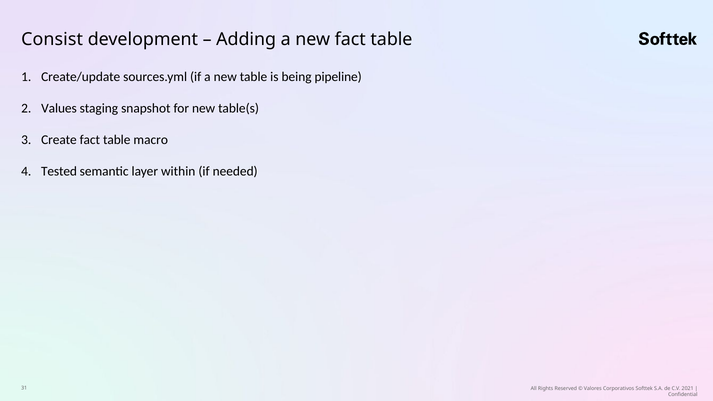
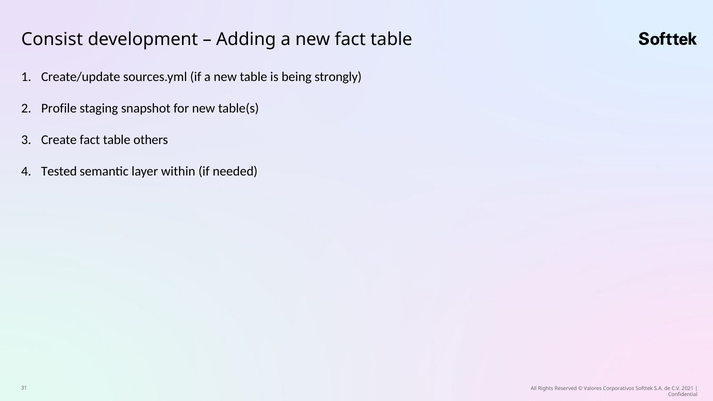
pipeline: pipeline -> strongly
Values: Values -> Profile
macro: macro -> others
